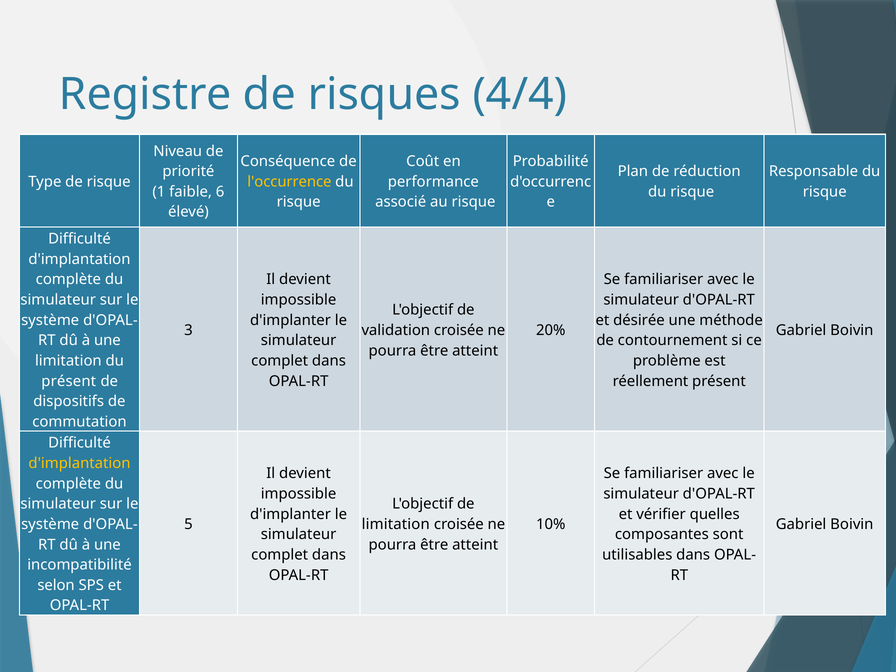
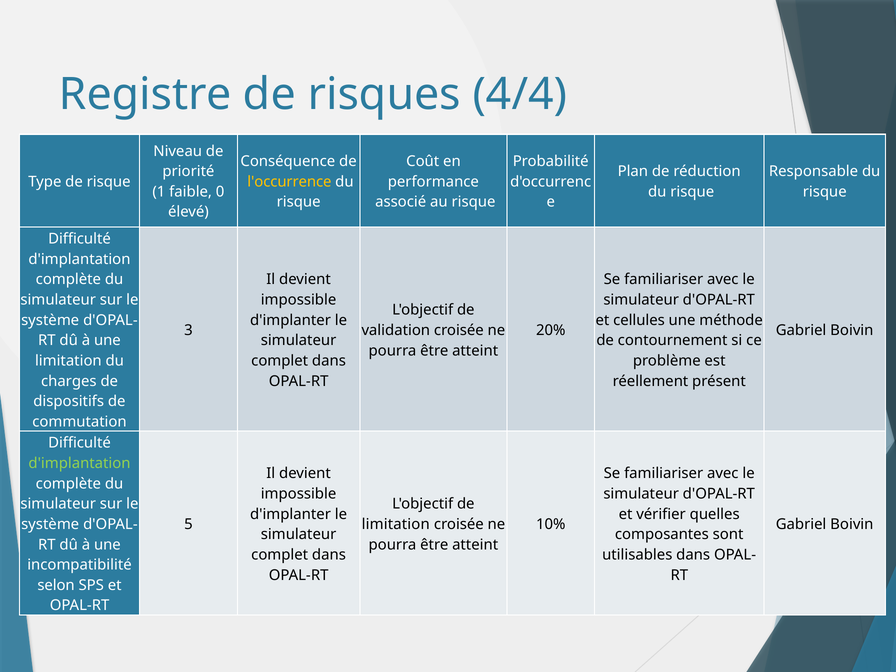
6: 6 -> 0
désirée: désirée -> cellules
présent at (69, 381): présent -> charges
d'implantation at (80, 463) colour: yellow -> light green
